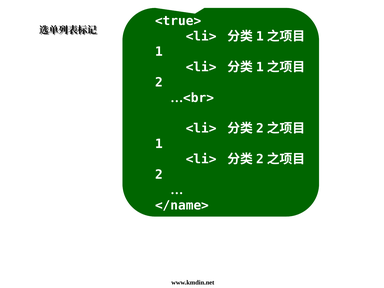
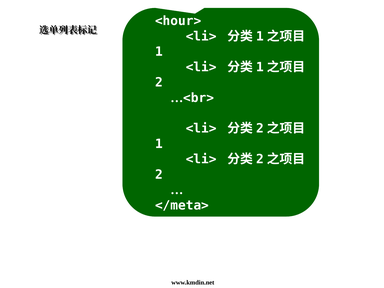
<true>: <true> -> <hour>
</name>: </name> -> </meta>
